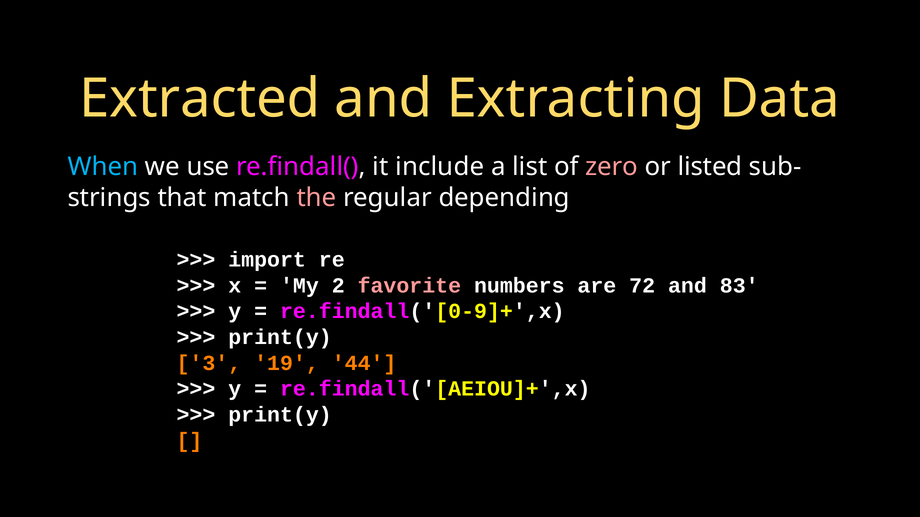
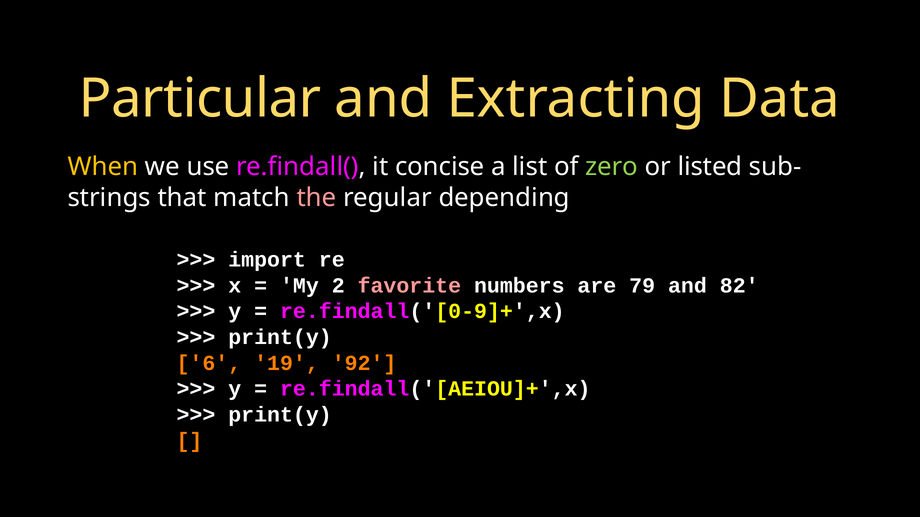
Extracted: Extracted -> Particular
When colour: light blue -> yellow
include: include -> concise
zero colour: pink -> light green
72: 72 -> 79
83: 83 -> 82
3: 3 -> 6
44: 44 -> 92
